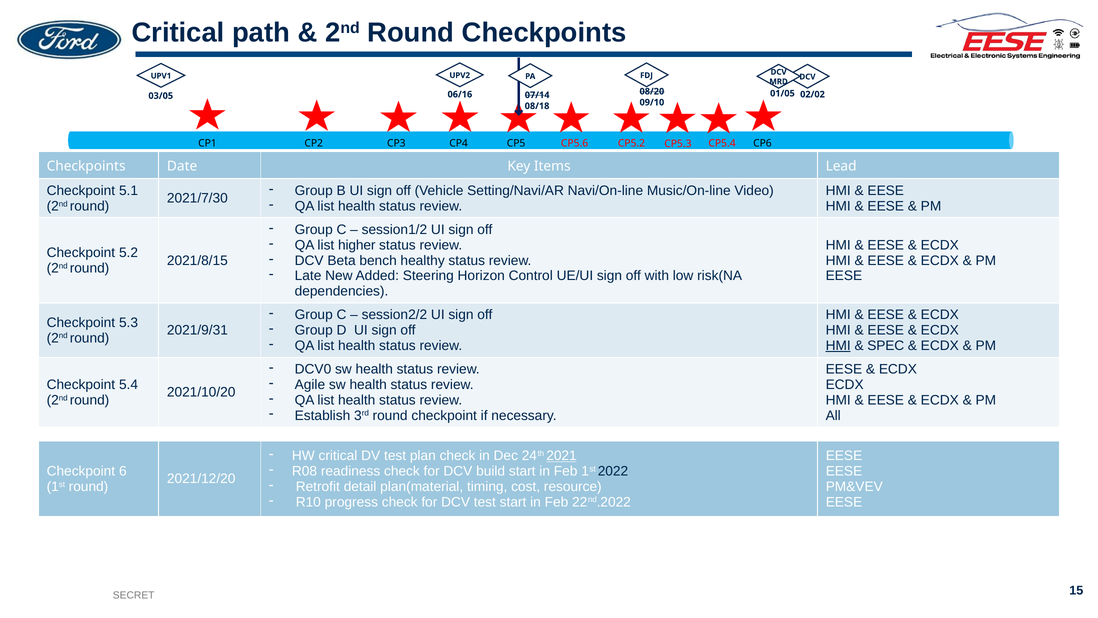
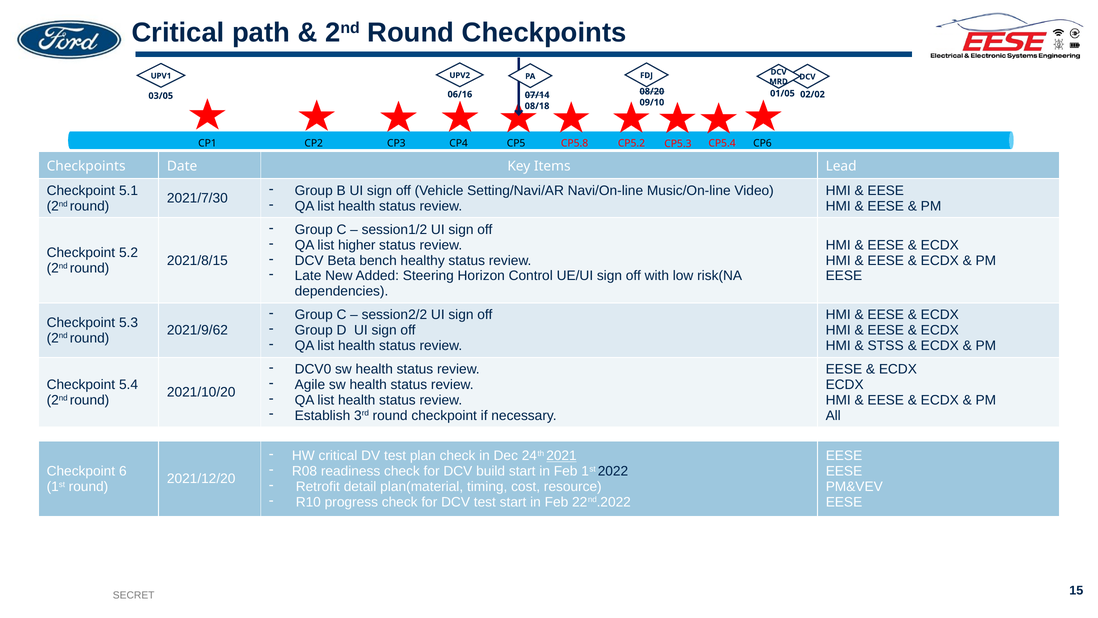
CP5.6: CP5.6 -> CP5.8
2021/9/31: 2021/9/31 -> 2021/9/62
HMI at (838, 345) underline: present -> none
SPEC: SPEC -> STSS
